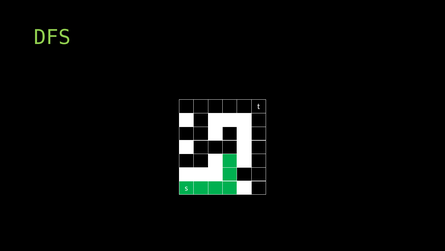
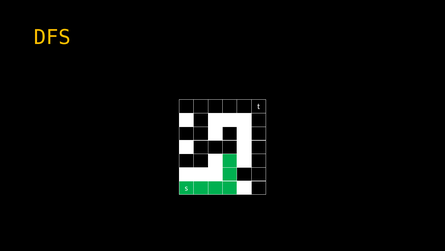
DFS colour: light green -> yellow
